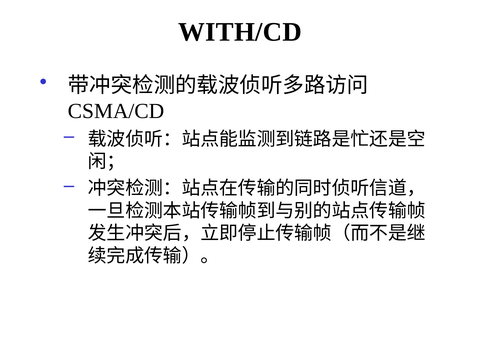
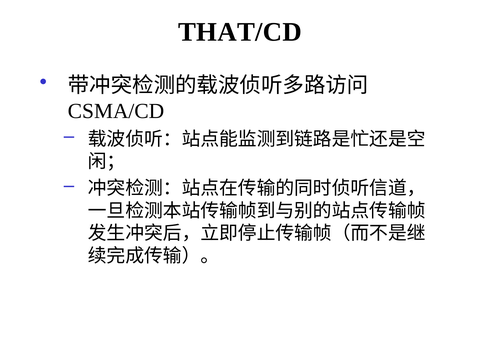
WITH/CD: WITH/CD -> THAT/CD
